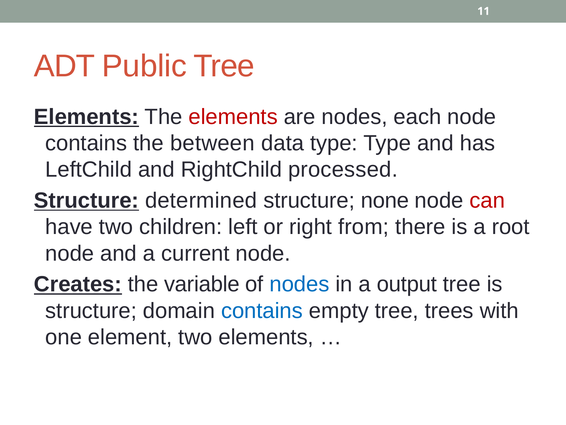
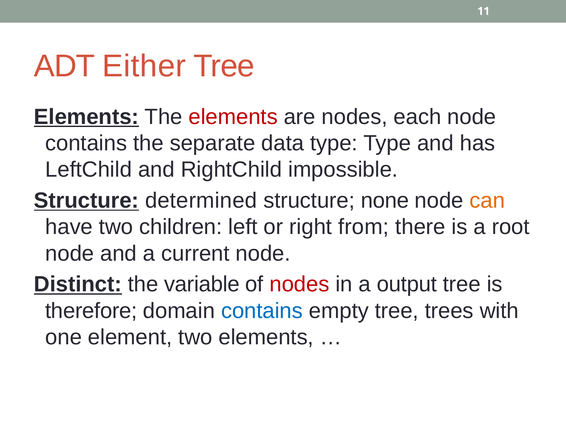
Public: Public -> Either
between: between -> separate
processed: processed -> impossible
can colour: red -> orange
Creates: Creates -> Distinct
nodes at (299, 284) colour: blue -> red
structure at (91, 310): structure -> therefore
